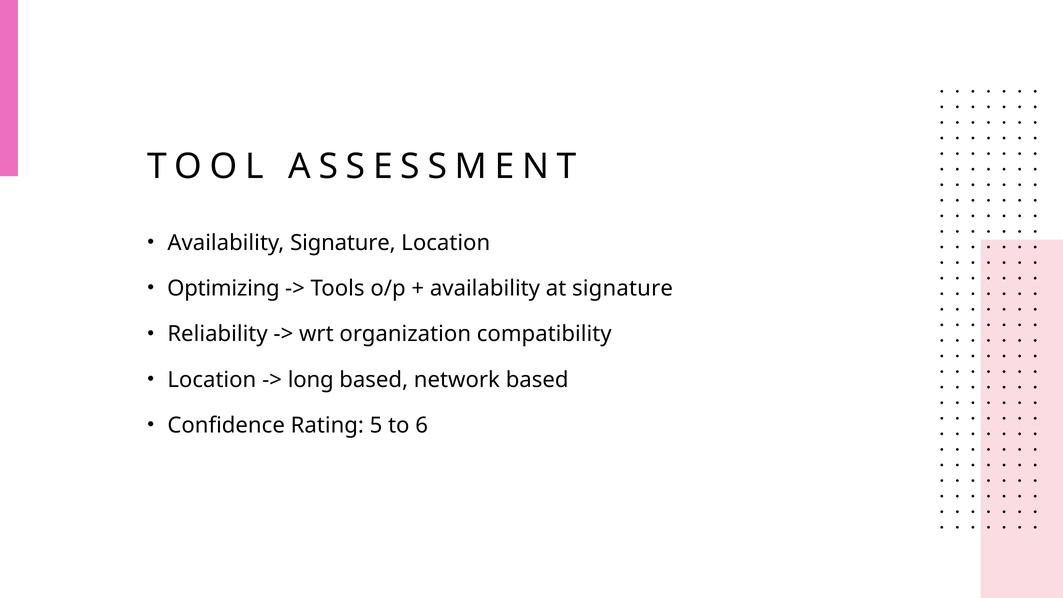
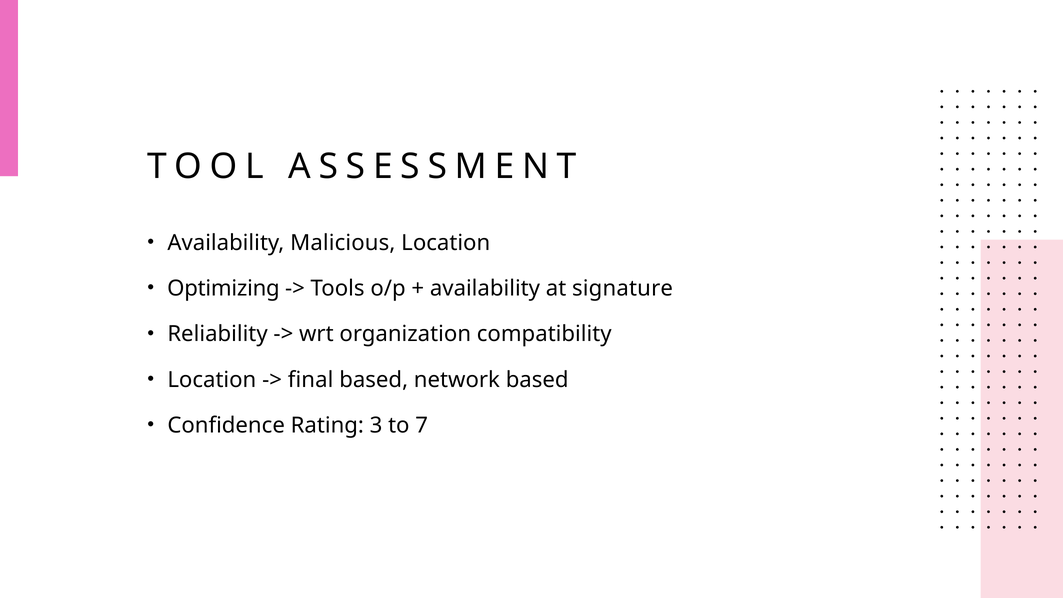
Availability Signature: Signature -> Malicious
long: long -> final
5: 5 -> 3
6: 6 -> 7
